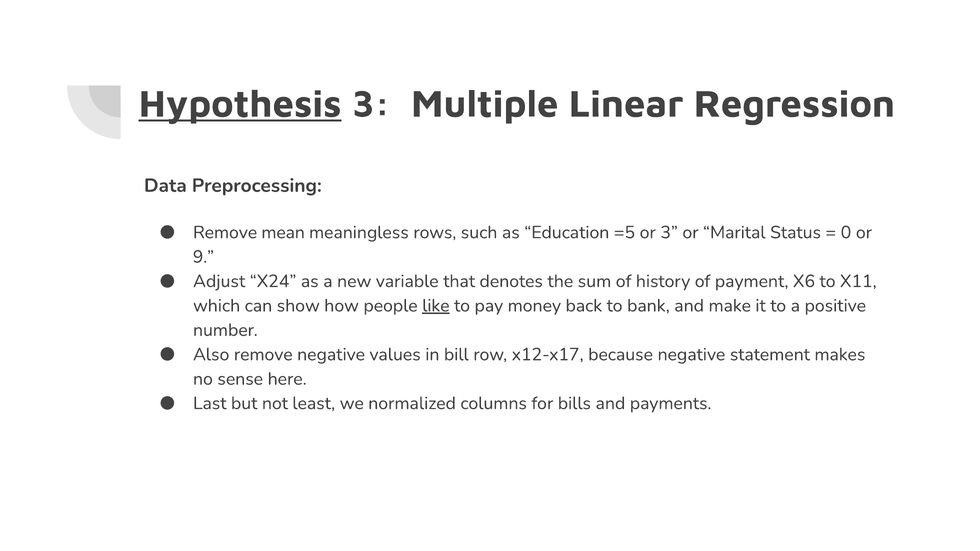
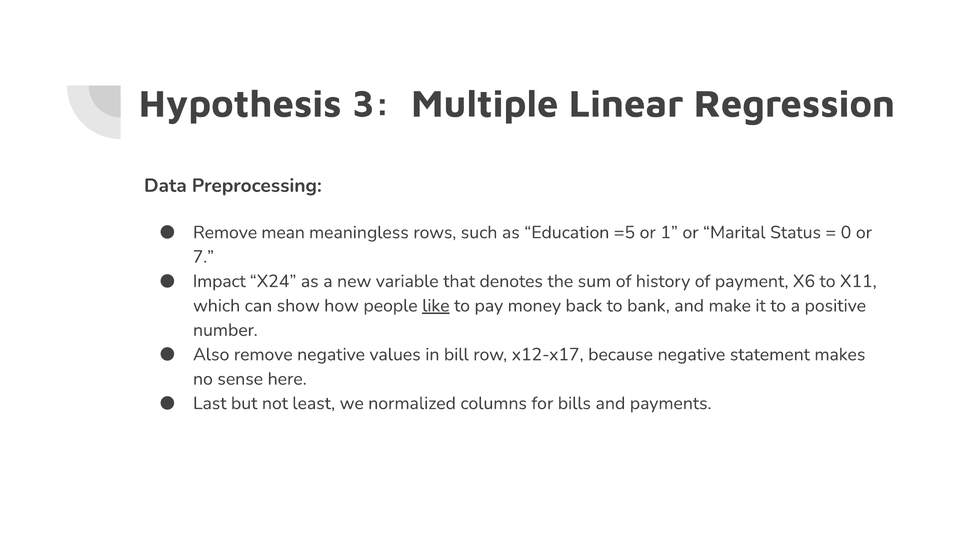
Hypothesis underline: present -> none
or 3: 3 -> 1
9: 9 -> 7
Adjust: Adjust -> Impact
